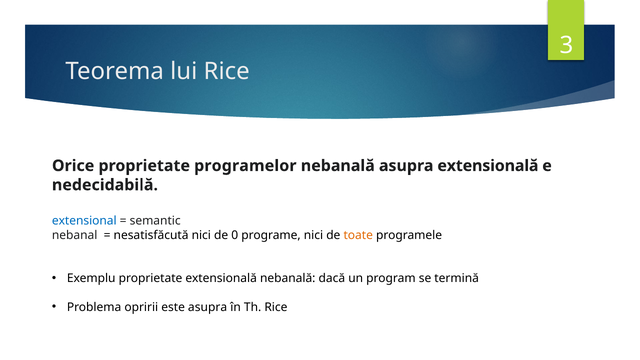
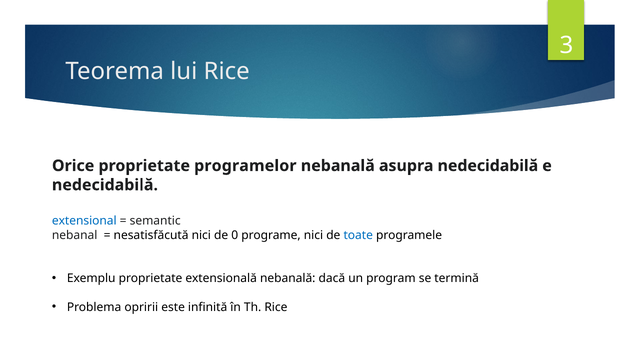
asupra extensională: extensională -> nedecidabilă
toate colour: orange -> blue
este asupra: asupra -> infinită
